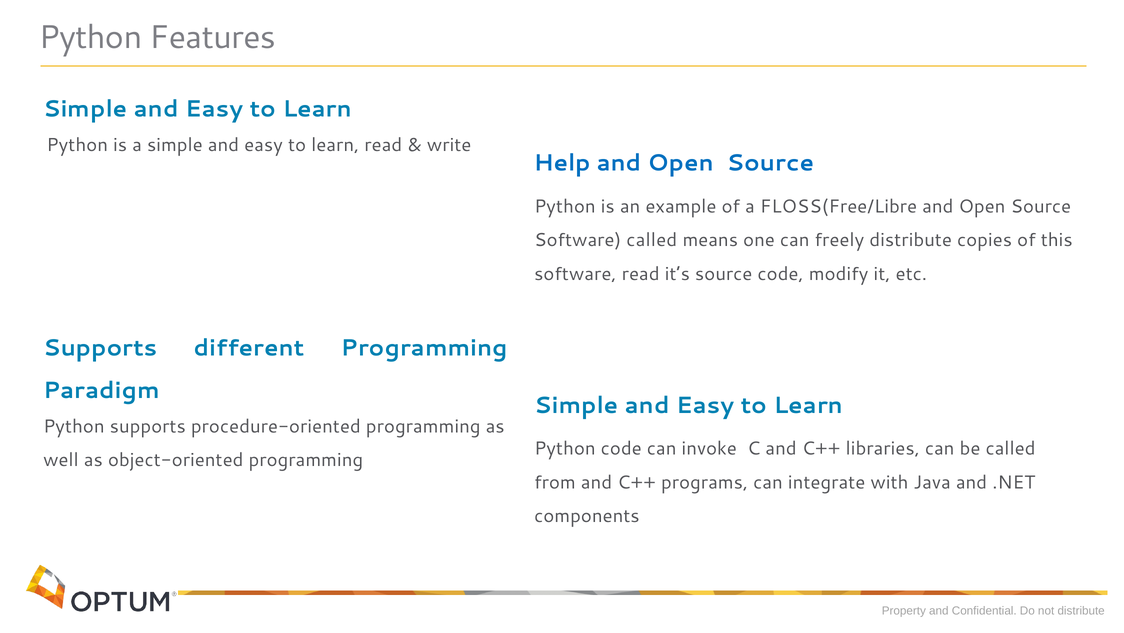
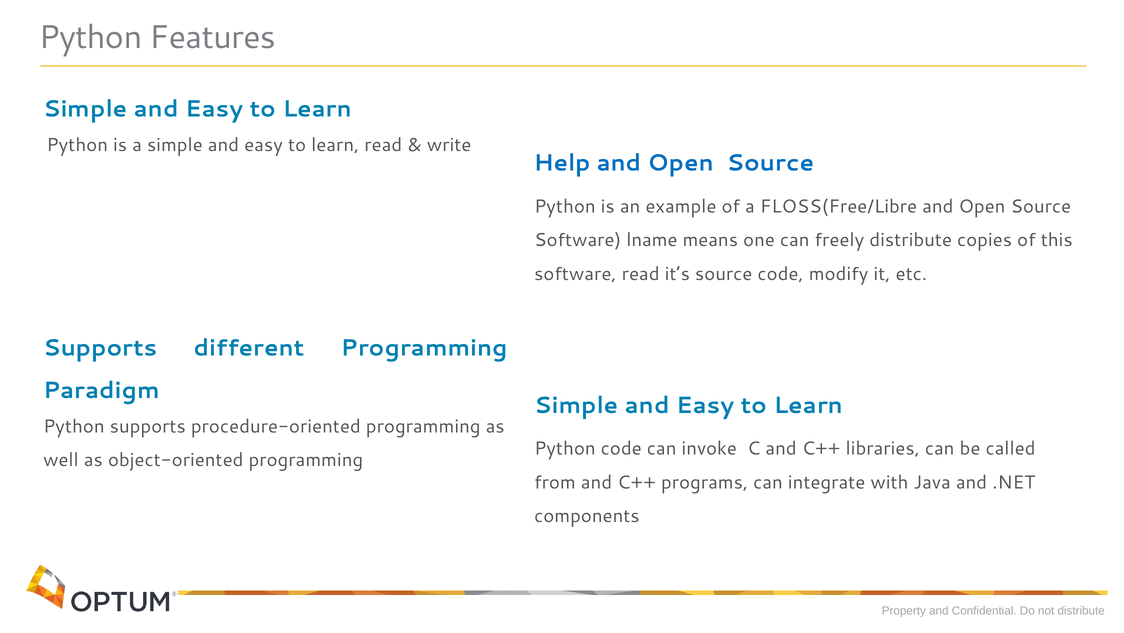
Software called: called -> lname
